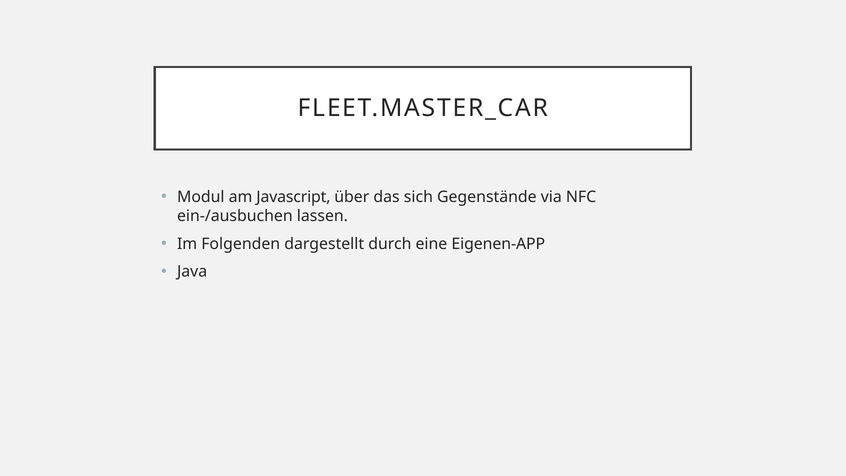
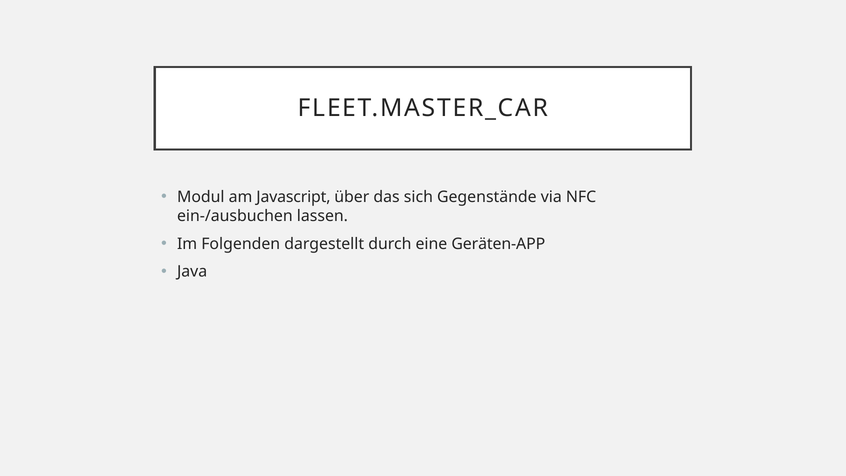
Eigenen-APP: Eigenen-APP -> Geräten-APP
